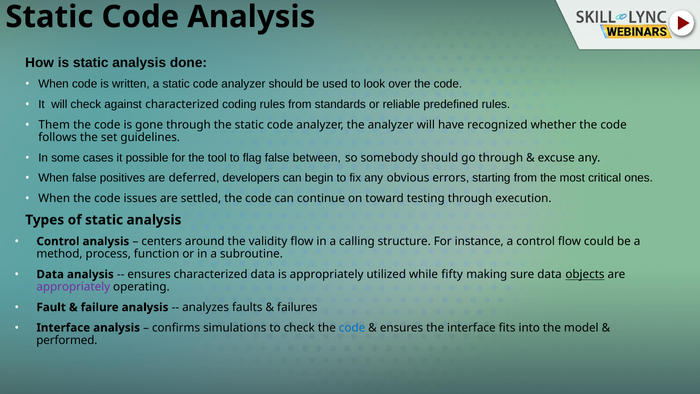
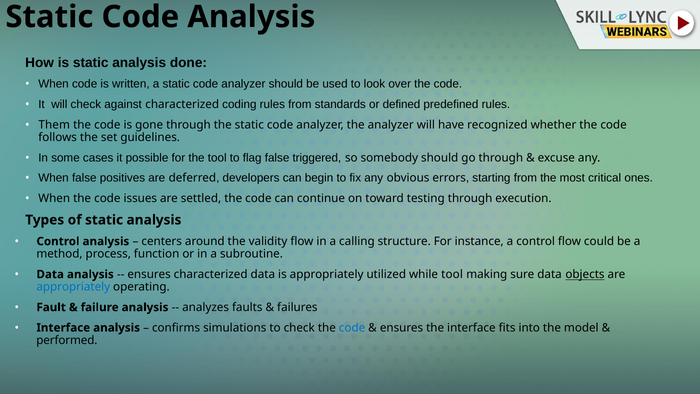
reliable: reliable -> defined
between: between -> triggered
while fifty: fifty -> tool
appropriately at (73, 287) colour: purple -> blue
